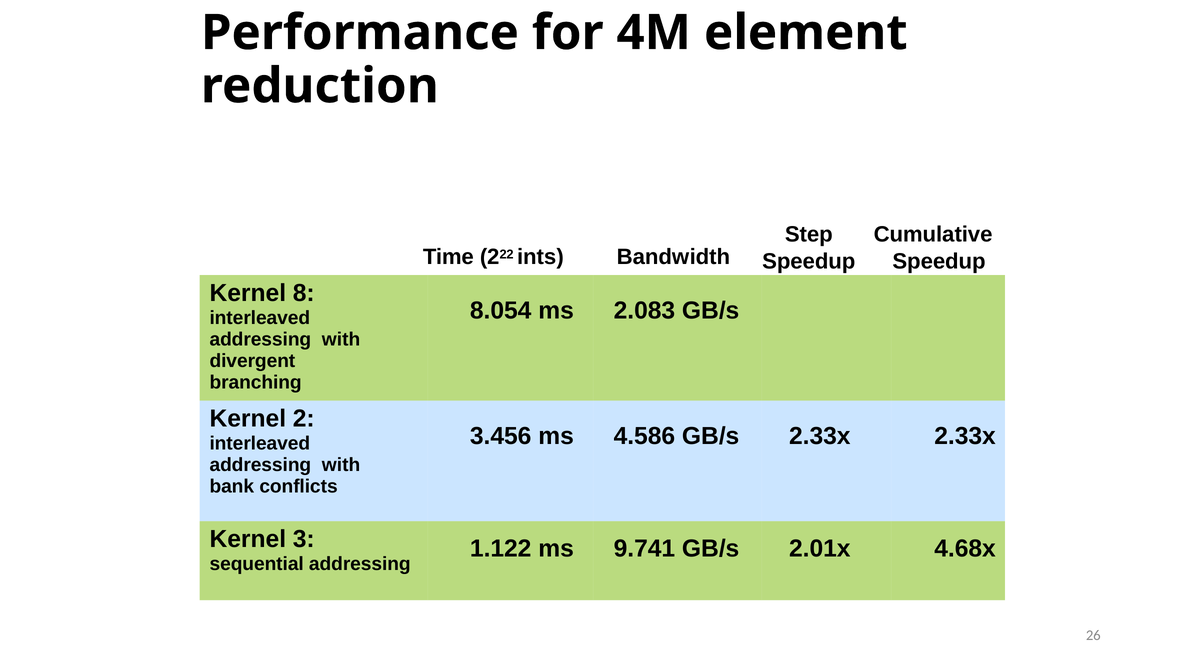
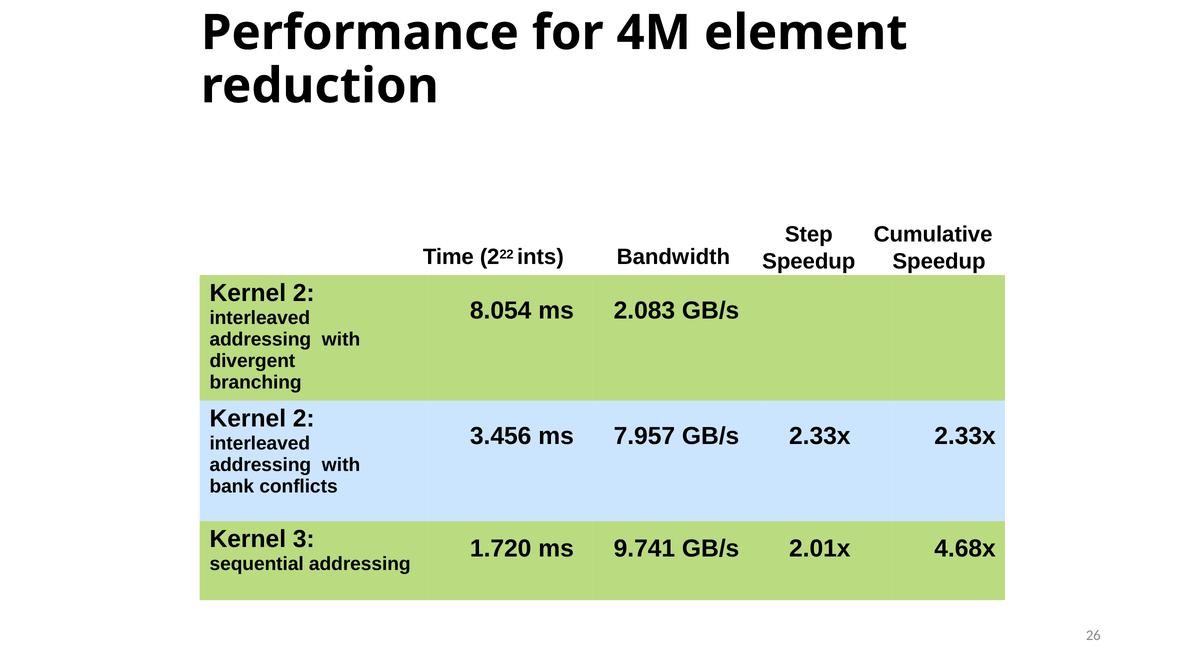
8 at (304, 293): 8 -> 2
4.586: 4.586 -> 7.957
1.122: 1.122 -> 1.720
